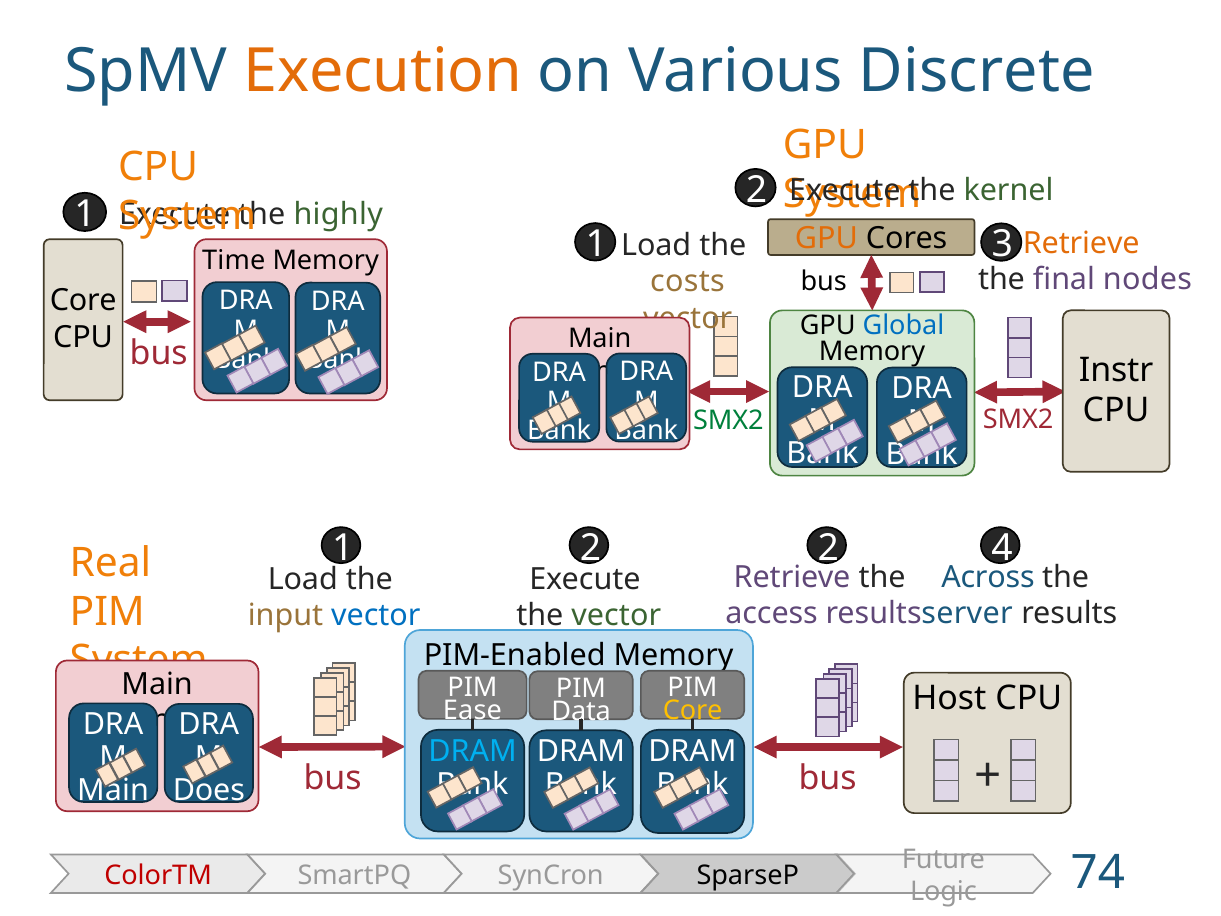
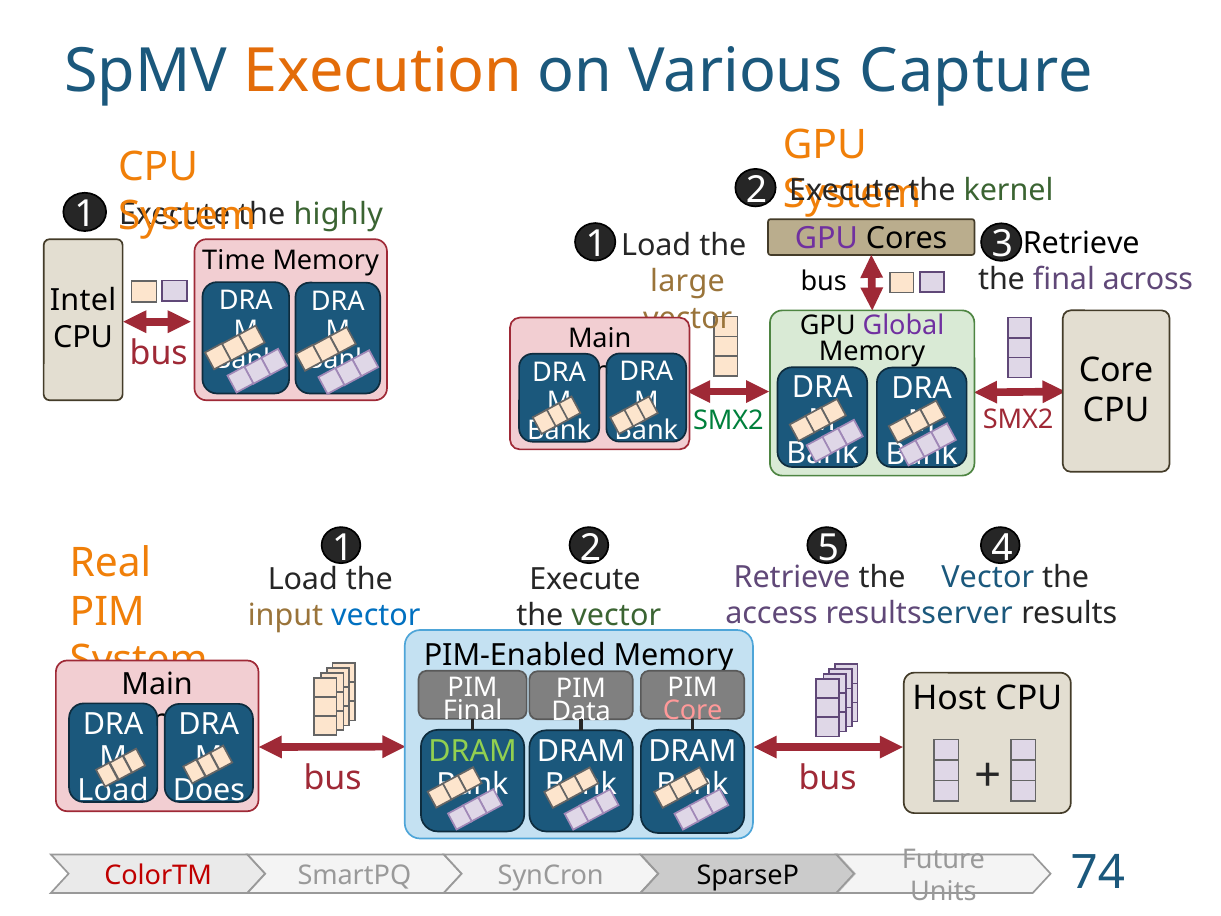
Discrete: Discrete -> Capture
GPU at (826, 239) colour: orange -> purple
Retrieve at (1081, 243) colour: orange -> black
nodes: nodes -> across
costs: costs -> large
Core at (83, 300): Core -> Intel
Global colour: blue -> purple
Instr at (1116, 370): Instr -> Core
2 2: 2 -> 5
Across at (988, 577): Across -> Vector
Ease at (472, 710): Ease -> Final
Core at (693, 710) colour: yellow -> pink
DRAM at (473, 751) colour: light blue -> light green
Main at (113, 790): Main -> Load
Logic: Logic -> Units
